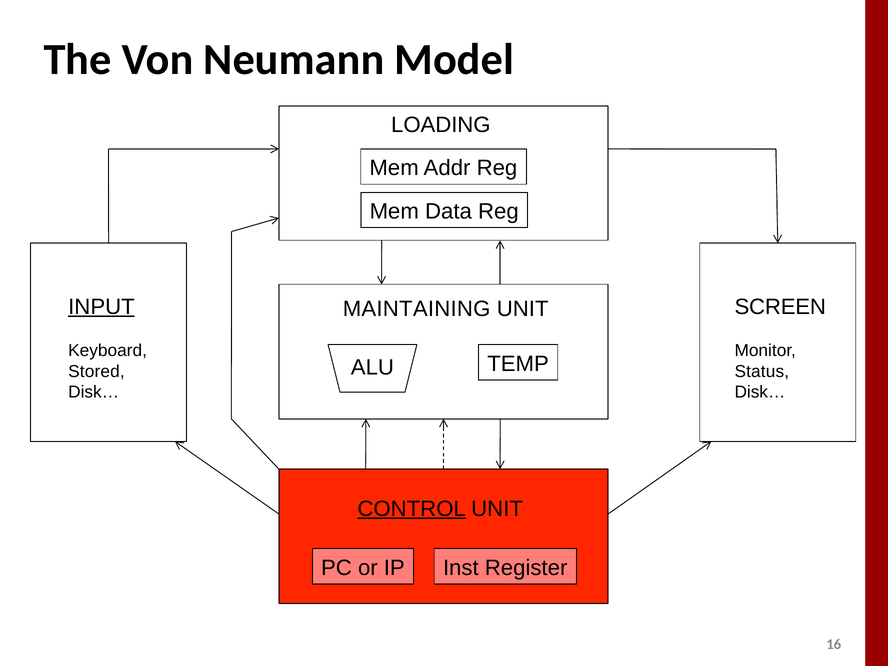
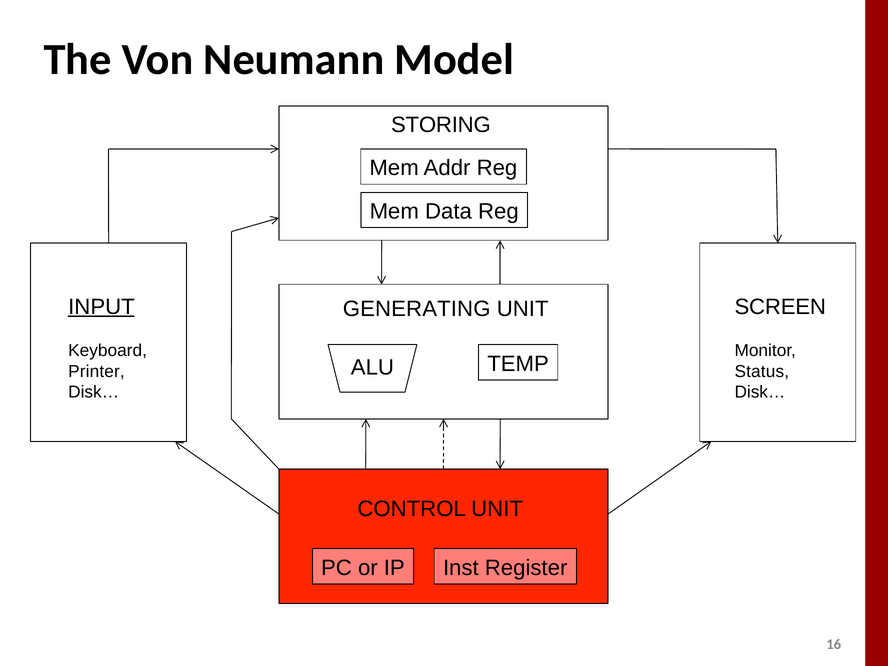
LOADING: LOADING -> STORING
MAINTAINING: MAINTAINING -> GENERATING
Stored: Stored -> Printer
CONTROL underline: present -> none
